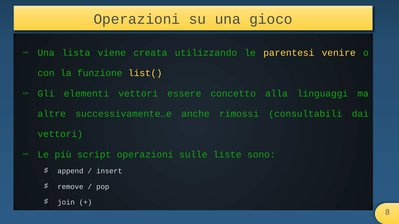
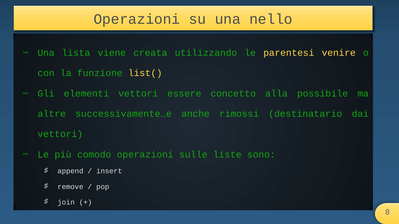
gioco: gioco -> nello
linguaggi: linguaggi -> possibile
consultabili: consultabili -> destinatario
script: script -> comodo
